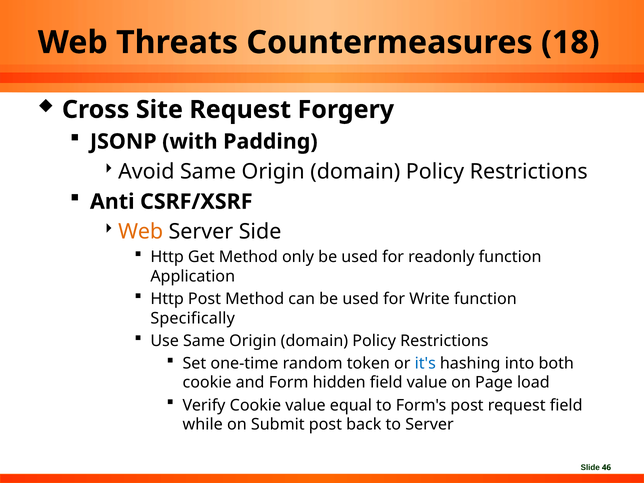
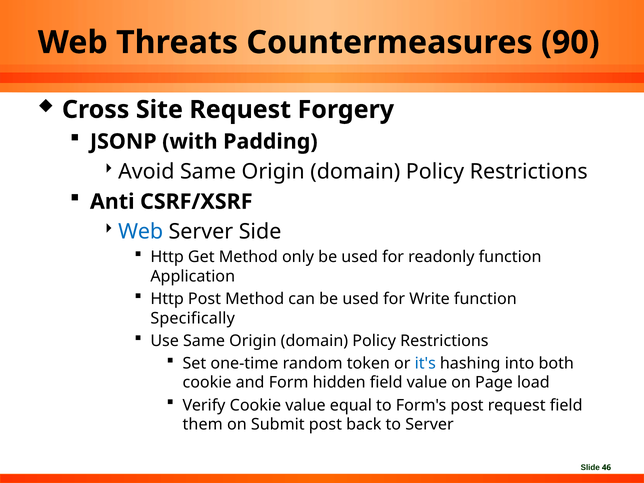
18: 18 -> 90
Web at (141, 232) colour: orange -> blue
while: while -> them
